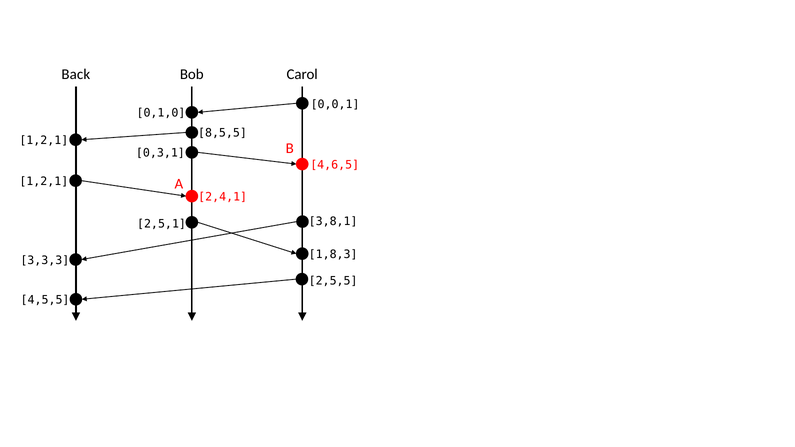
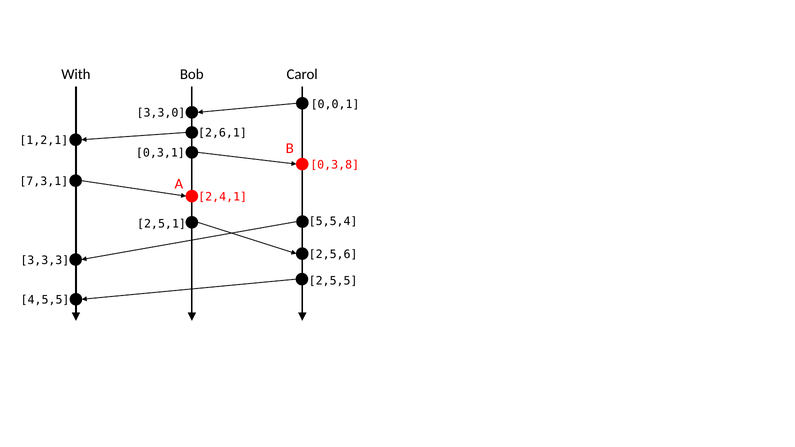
Back: Back -> With
0,1,0: 0,1,0 -> 3,3,0
8,5,5: 8,5,5 -> 2,6,1
4,6,5: 4,6,5 -> 0,3,8
1,2,1 at (44, 181): 1,2,1 -> 7,3,1
3,8,1: 3,8,1 -> 5,5,4
1,8,3: 1,8,3 -> 2,5,6
